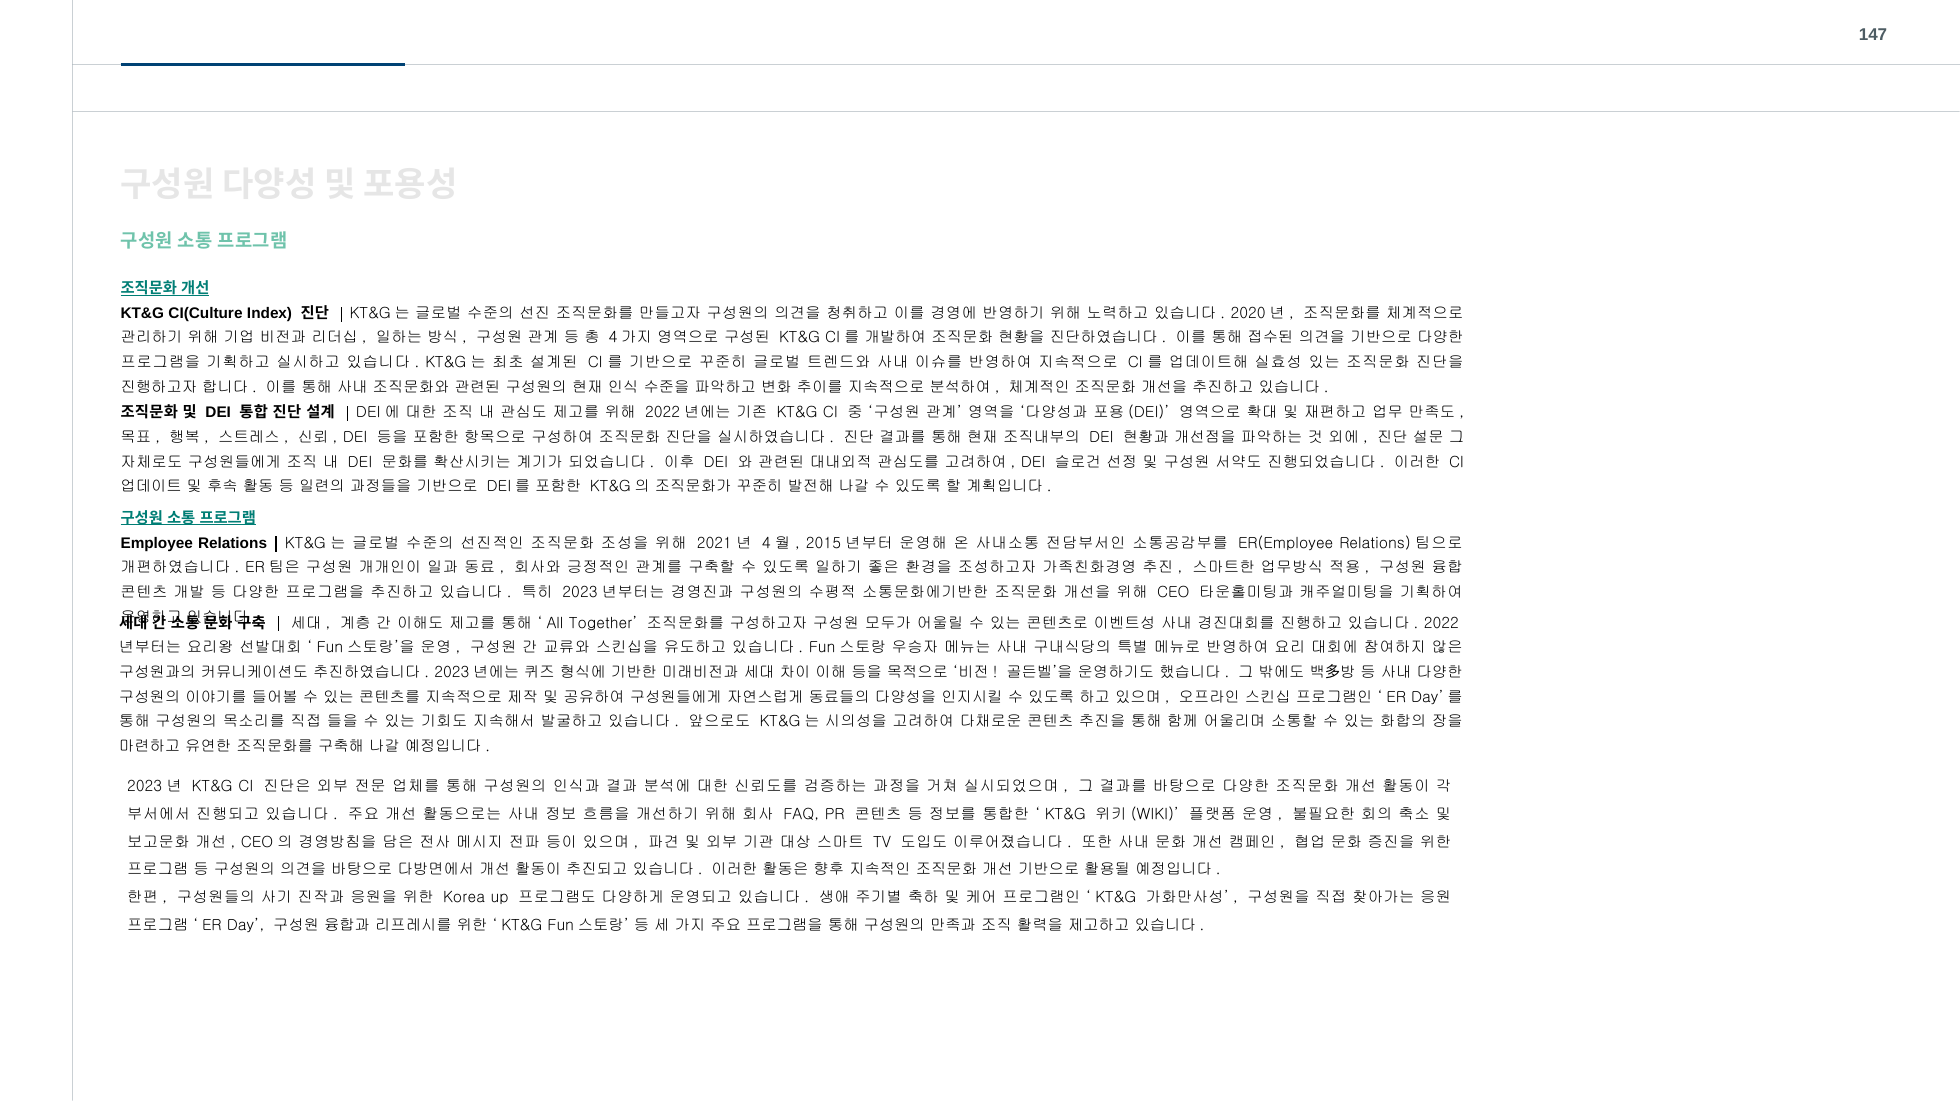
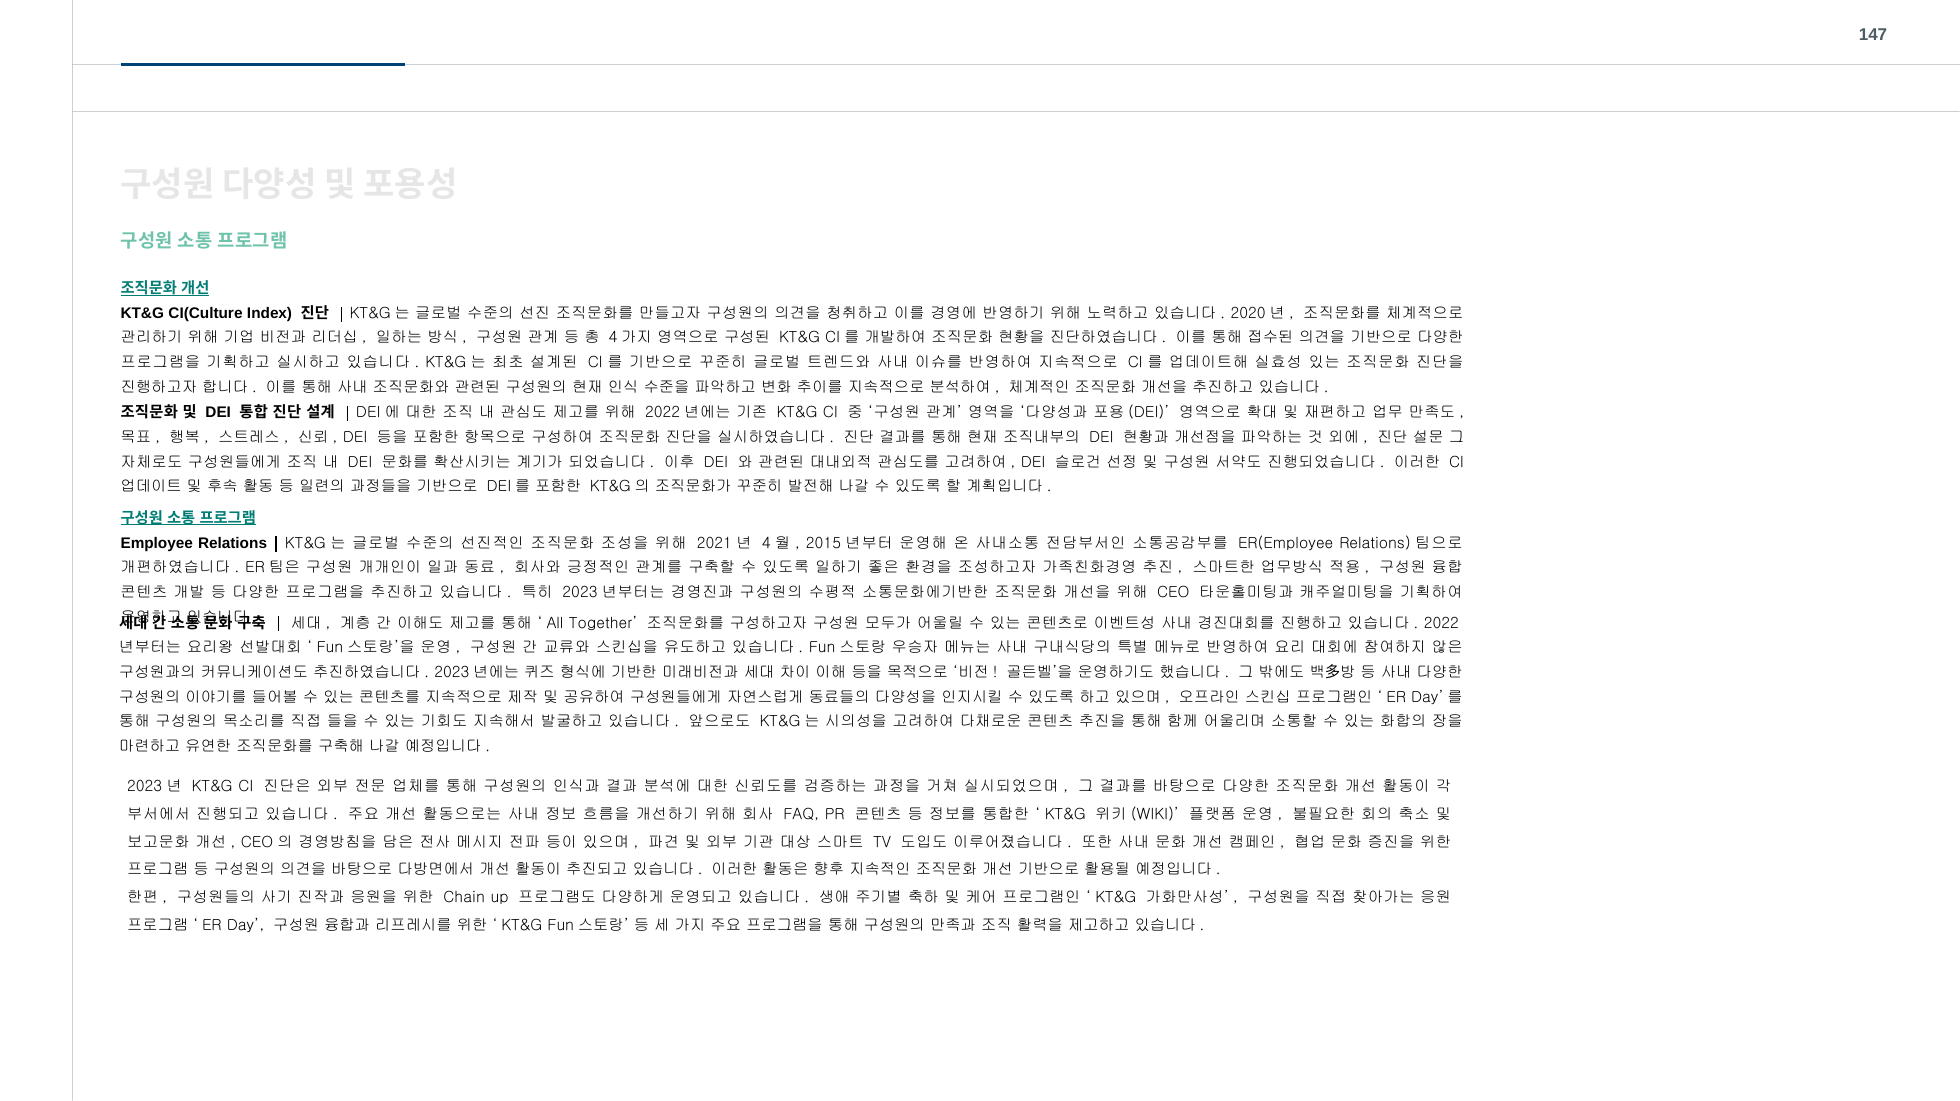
Korea: Korea -> Chain
